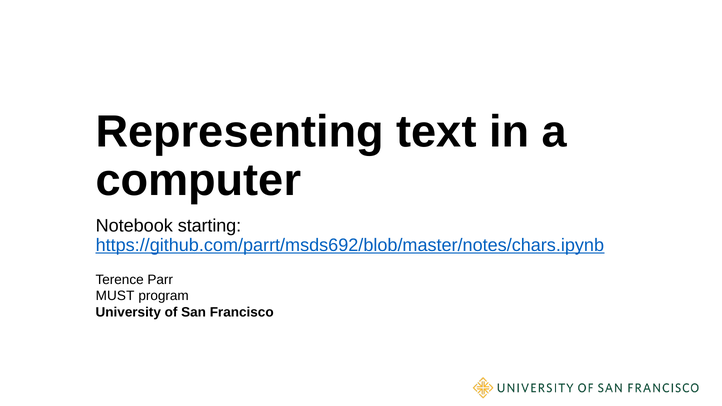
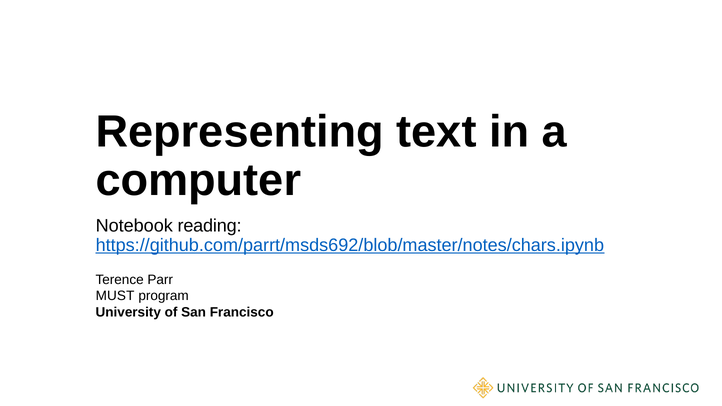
starting: starting -> reading
